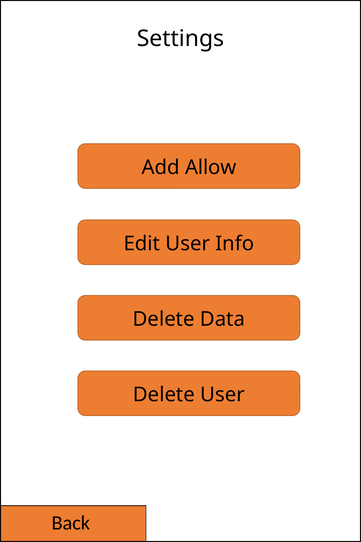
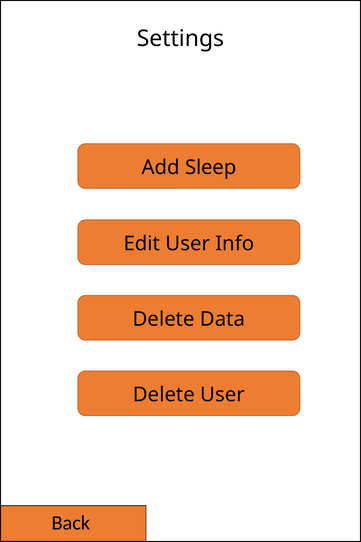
Allow: Allow -> Sleep
